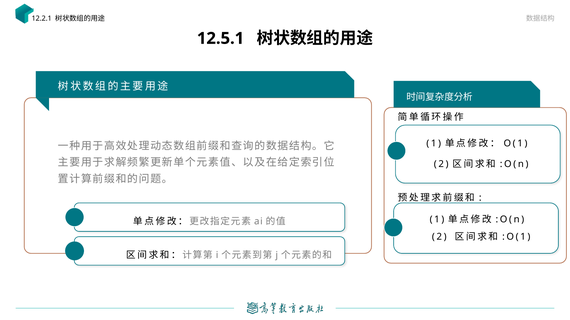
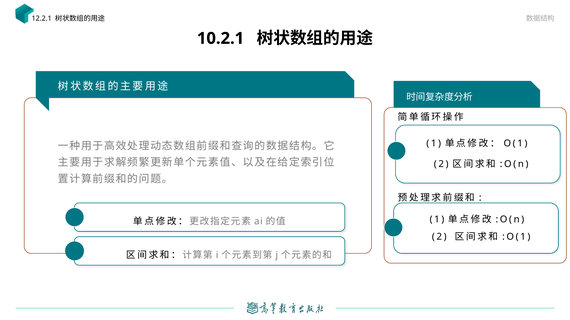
12.5.1: 12.5.1 -> 10.2.1
